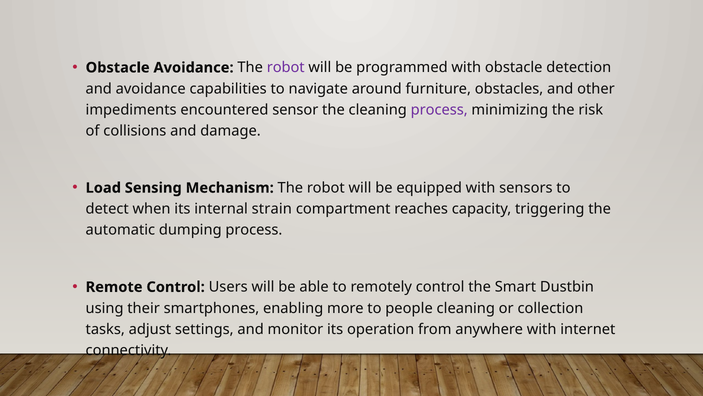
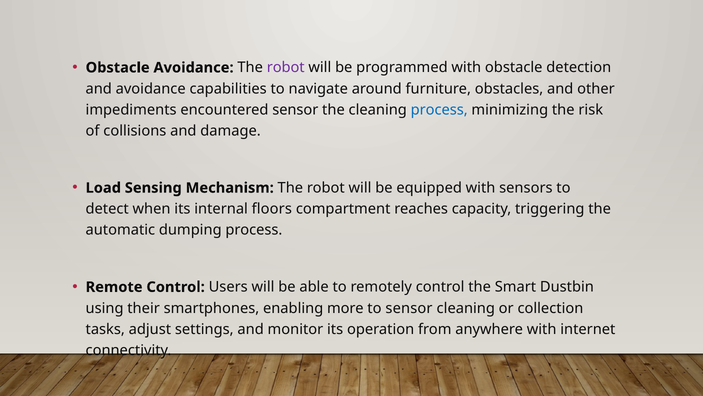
process at (439, 110) colour: purple -> blue
strain: strain -> floors
to people: people -> sensor
